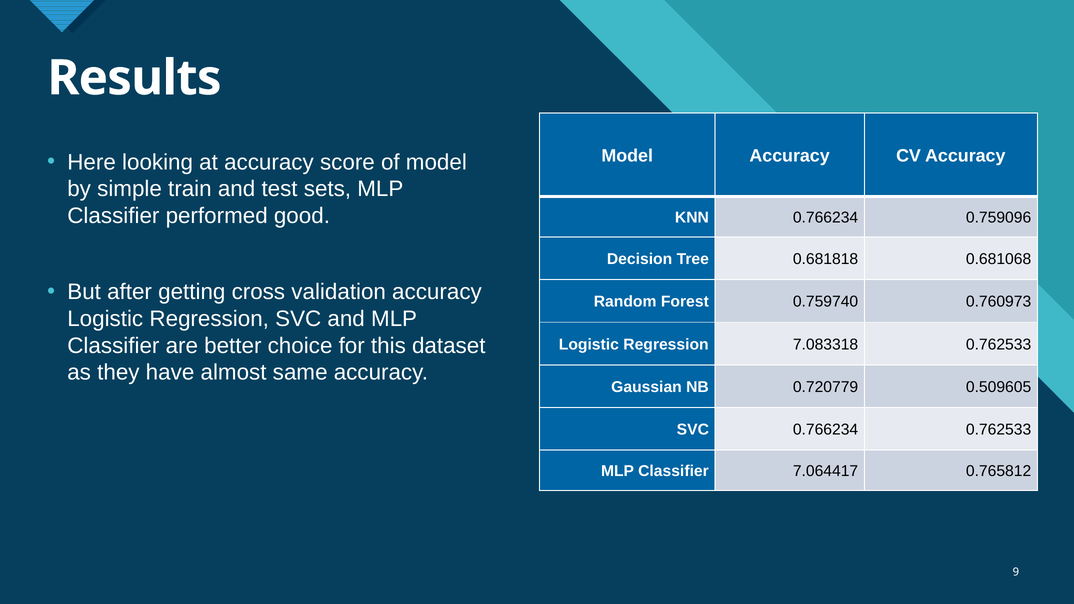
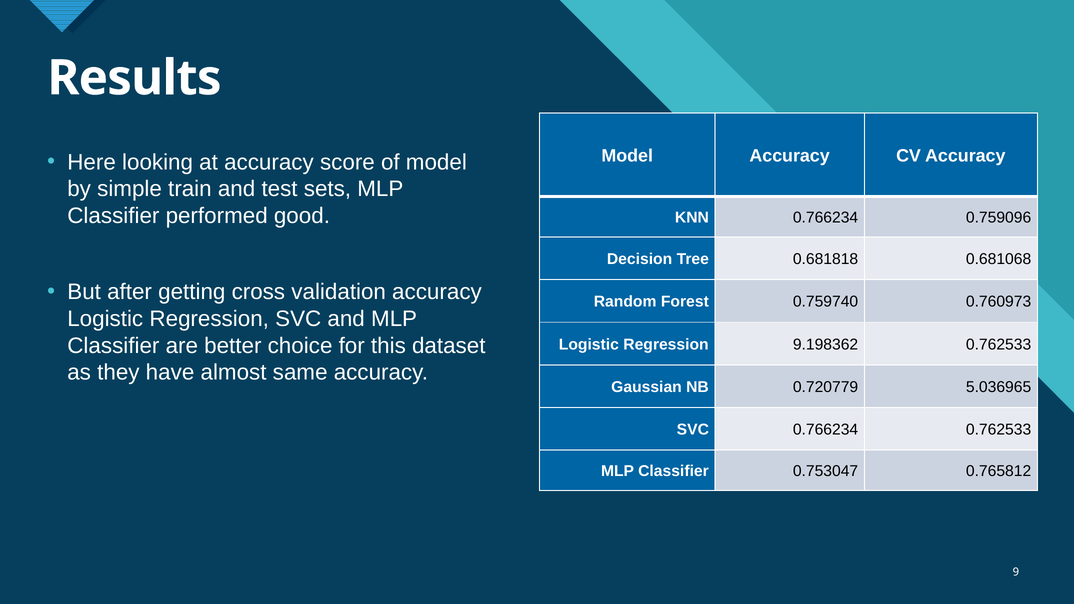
7.083318: 7.083318 -> 9.198362
0.509605: 0.509605 -> 5.036965
7.064417: 7.064417 -> 0.753047
